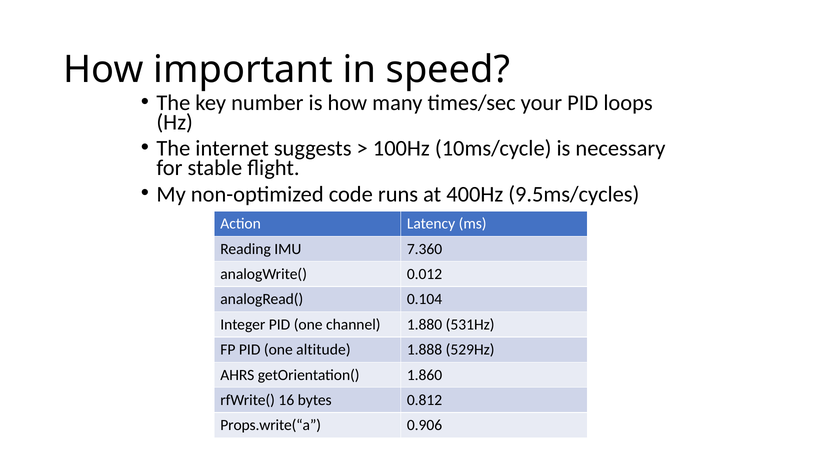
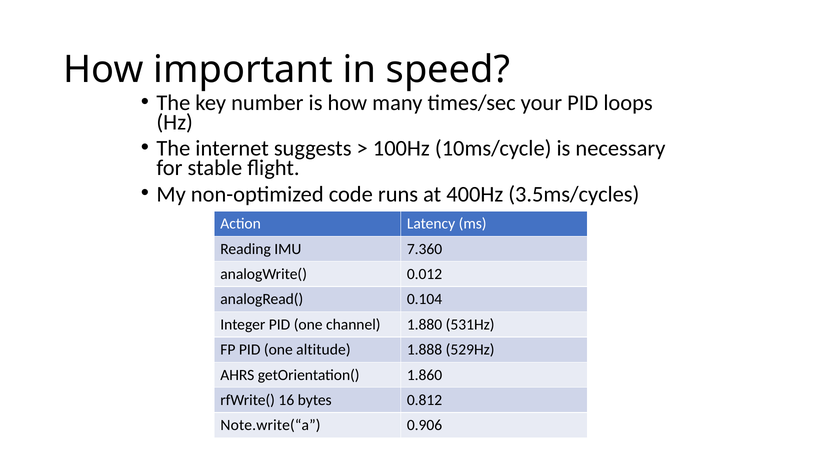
9.5ms/cycles: 9.5ms/cycles -> 3.5ms/cycles
Props.write(“a: Props.write(“a -> Note.write(“a
